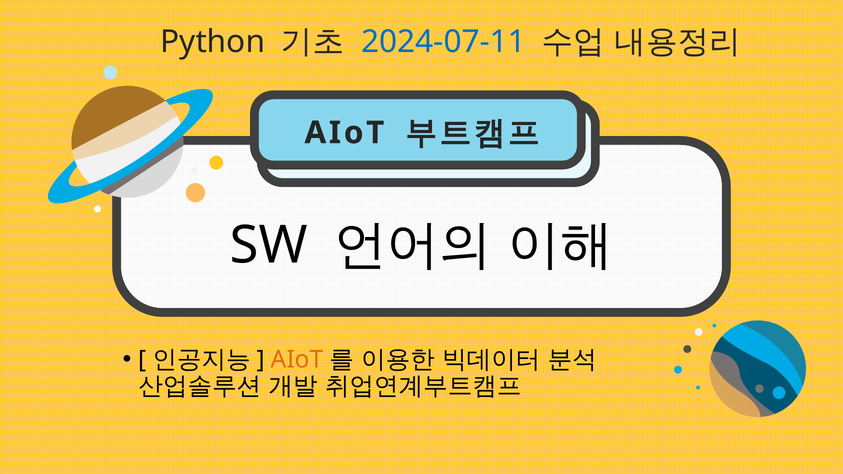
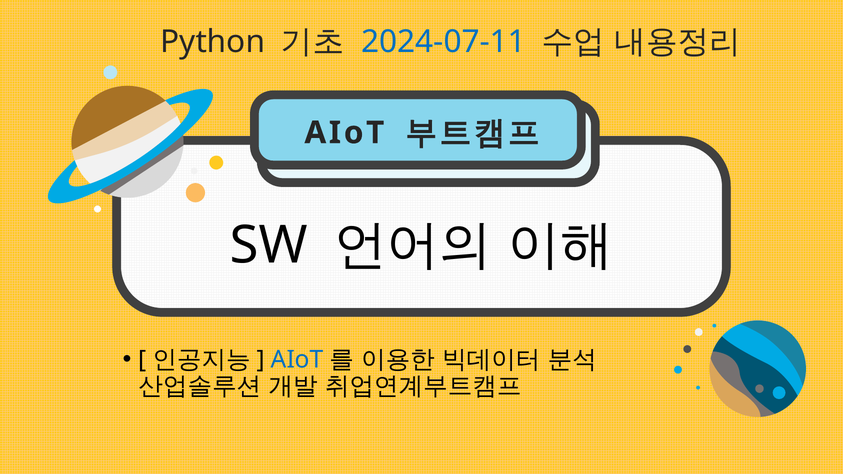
AIoT at (297, 360) colour: orange -> blue
